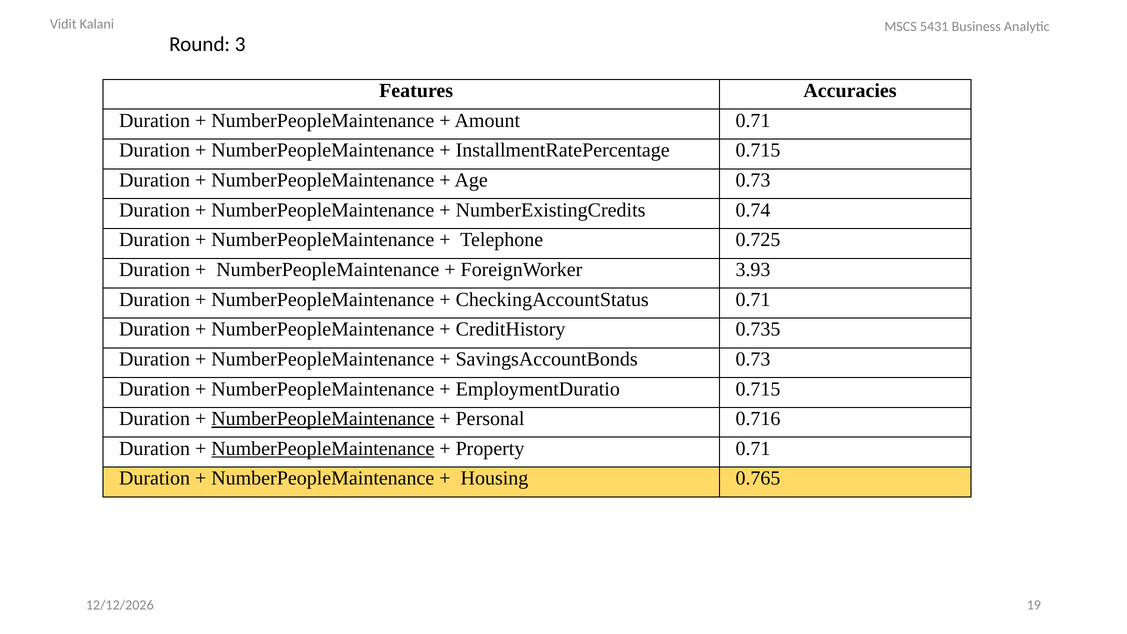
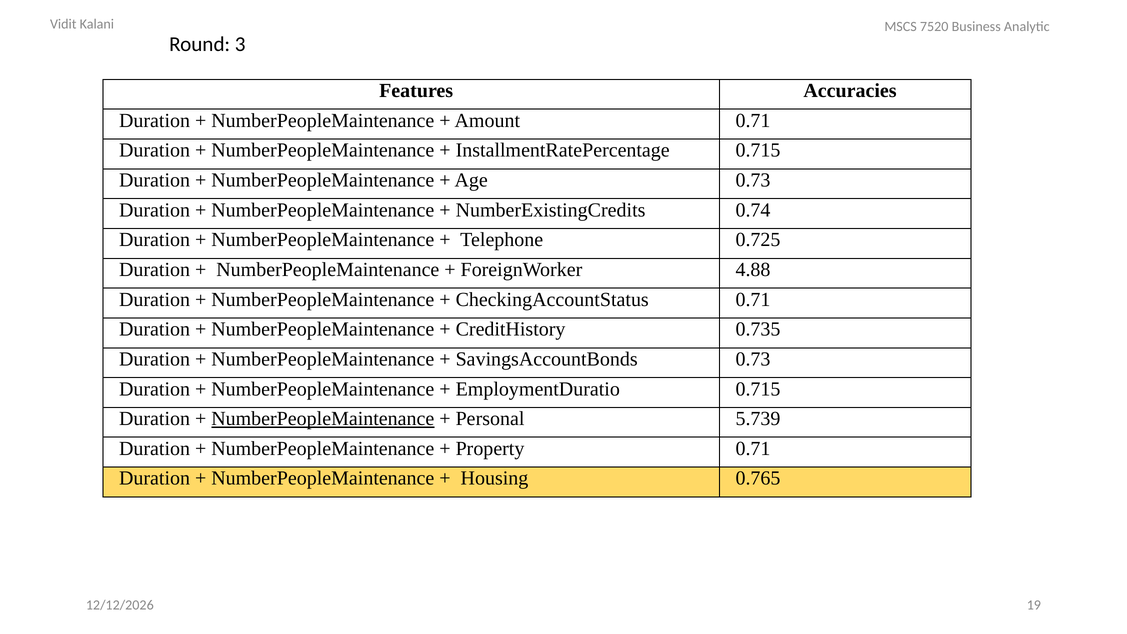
5431: 5431 -> 7520
3.93: 3.93 -> 4.88
0.716: 0.716 -> 5.739
NumberPeopleMaintenance at (323, 449) underline: present -> none
